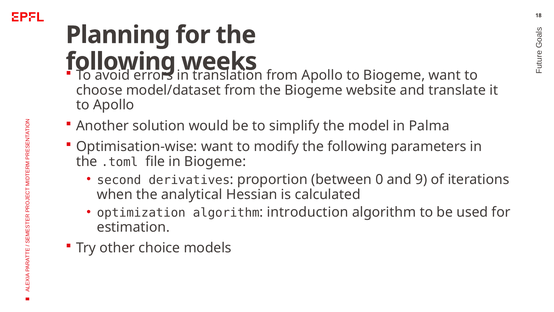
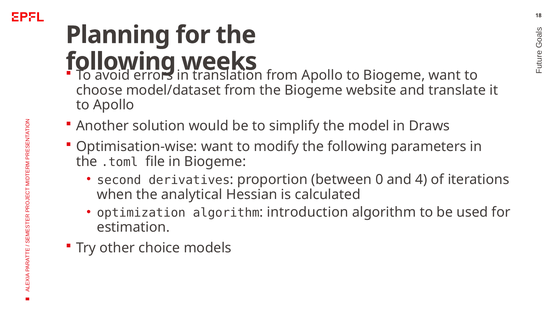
Palma: Palma -> Draws
9: 9 -> 4
